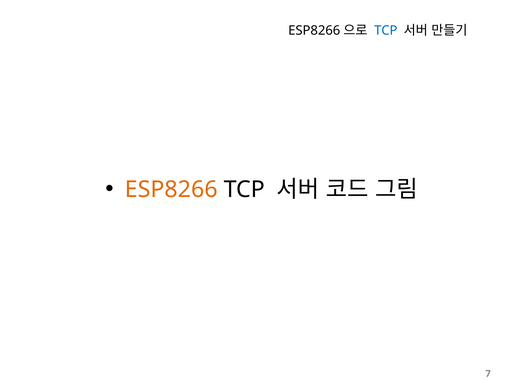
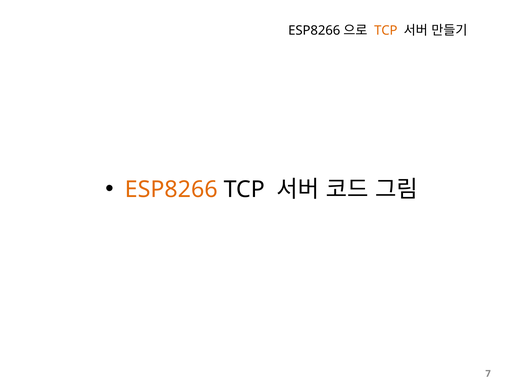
TCP at (386, 31) colour: blue -> orange
